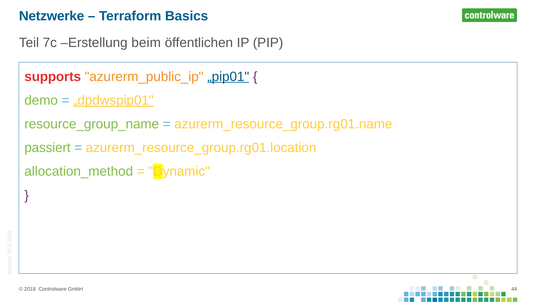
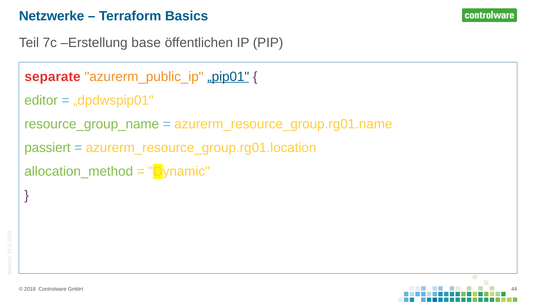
beim: beim -> base
supports: supports -> separate
demo: demo -> editor
„dpdwspip01 underline: present -> none
